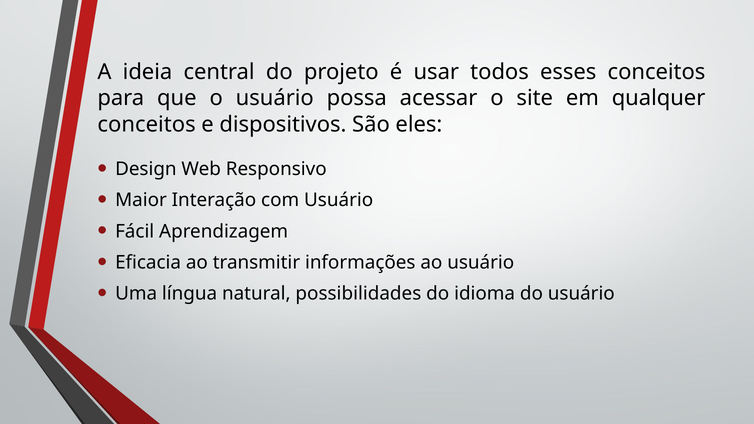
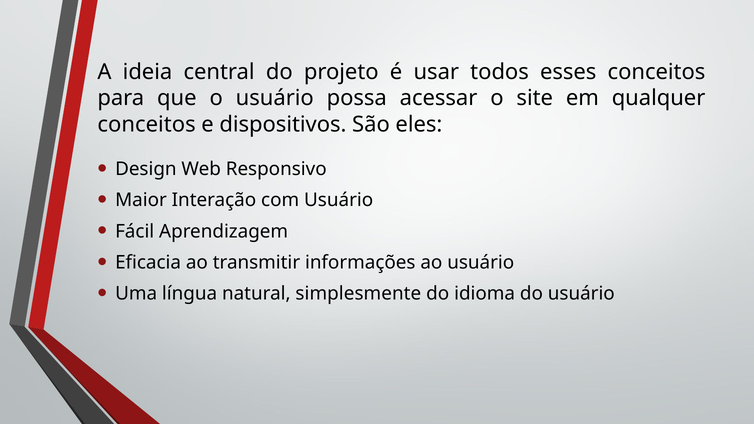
possibilidades: possibilidades -> simplesmente
